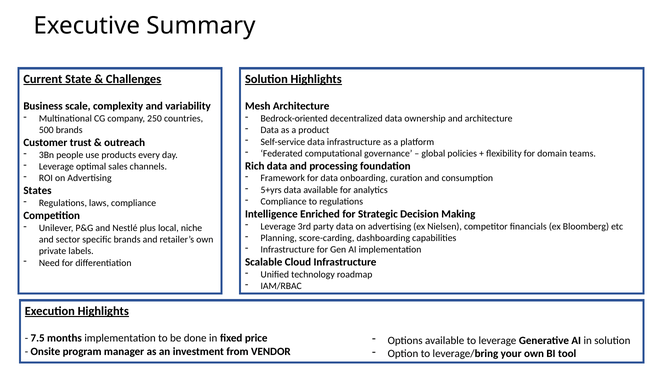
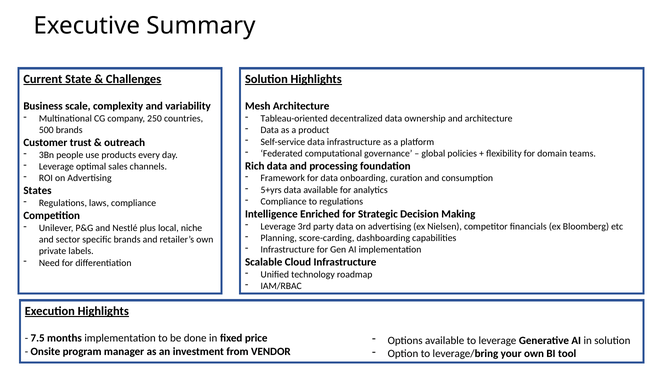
Bedrock-oriented: Bedrock-oriented -> Tableau-oriented
